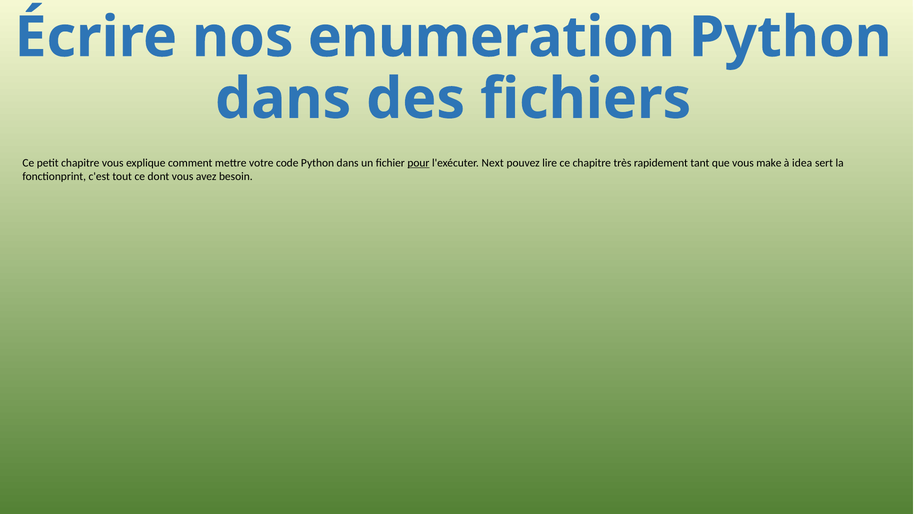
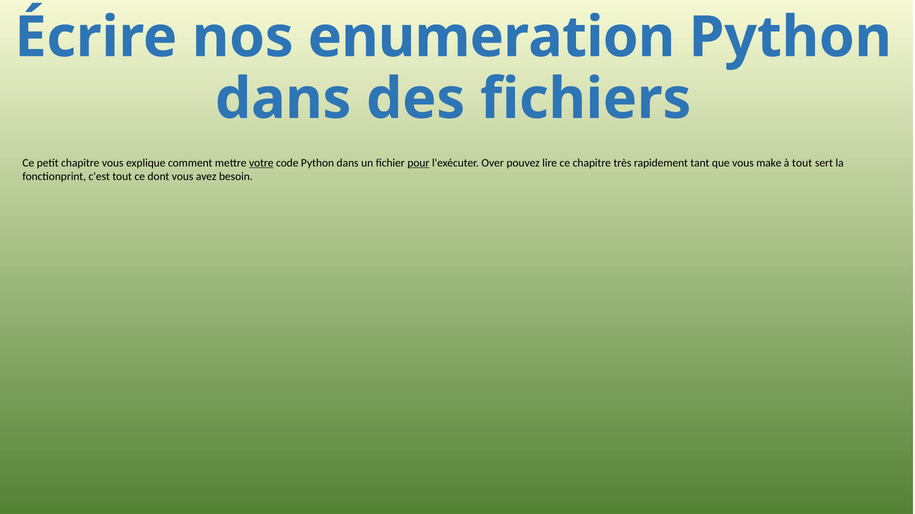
votre underline: none -> present
Next: Next -> Over
à idea: idea -> tout
